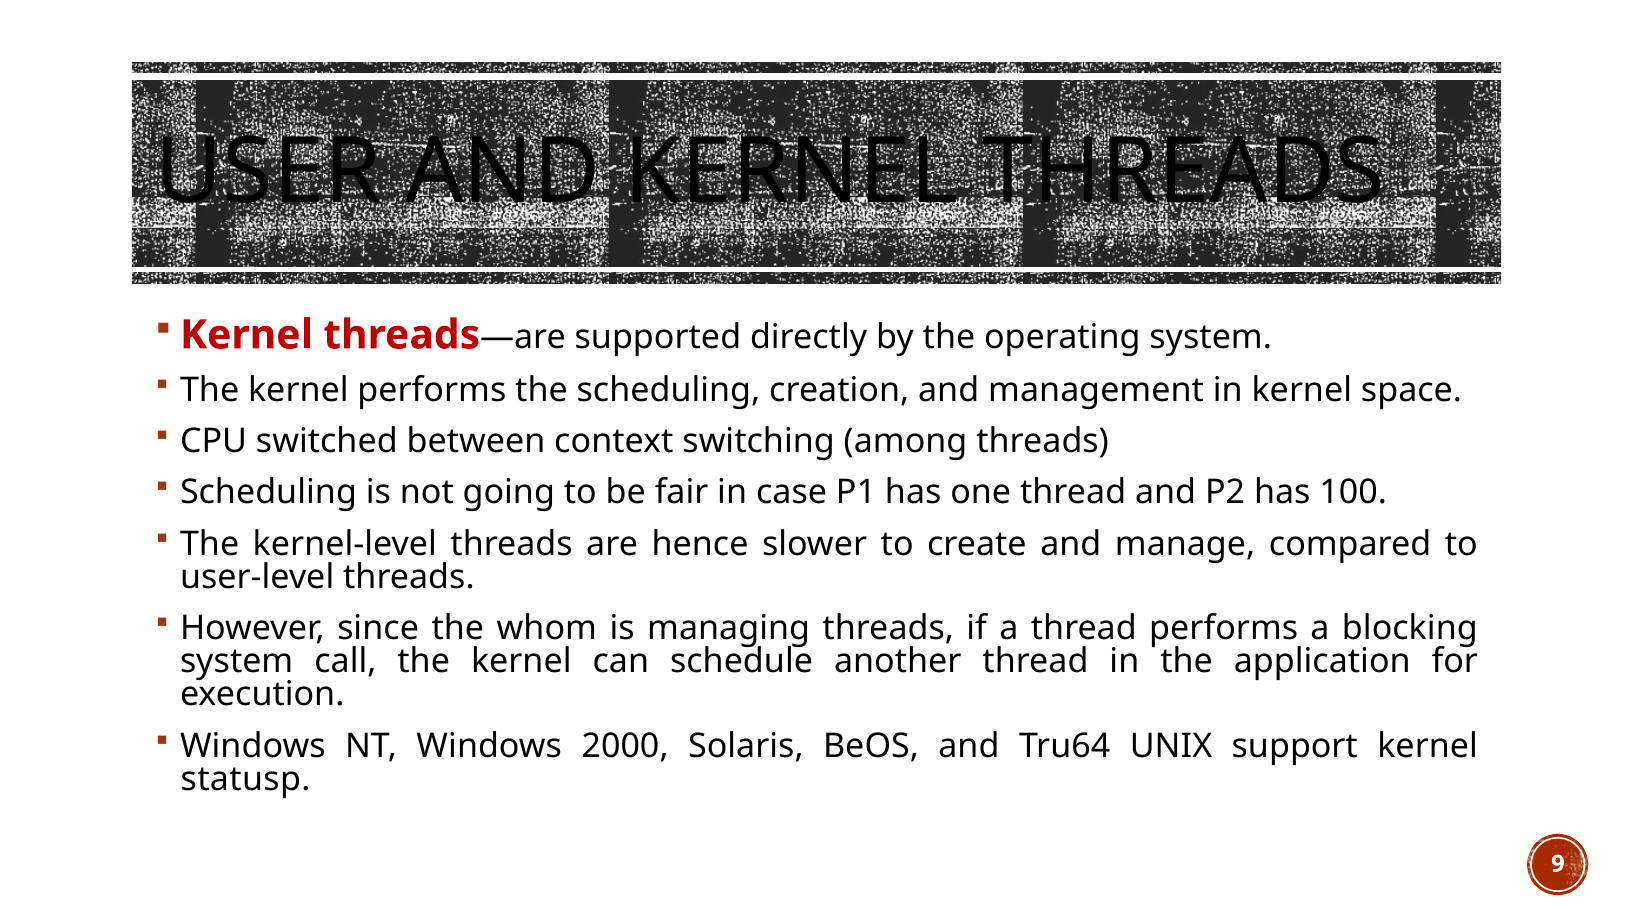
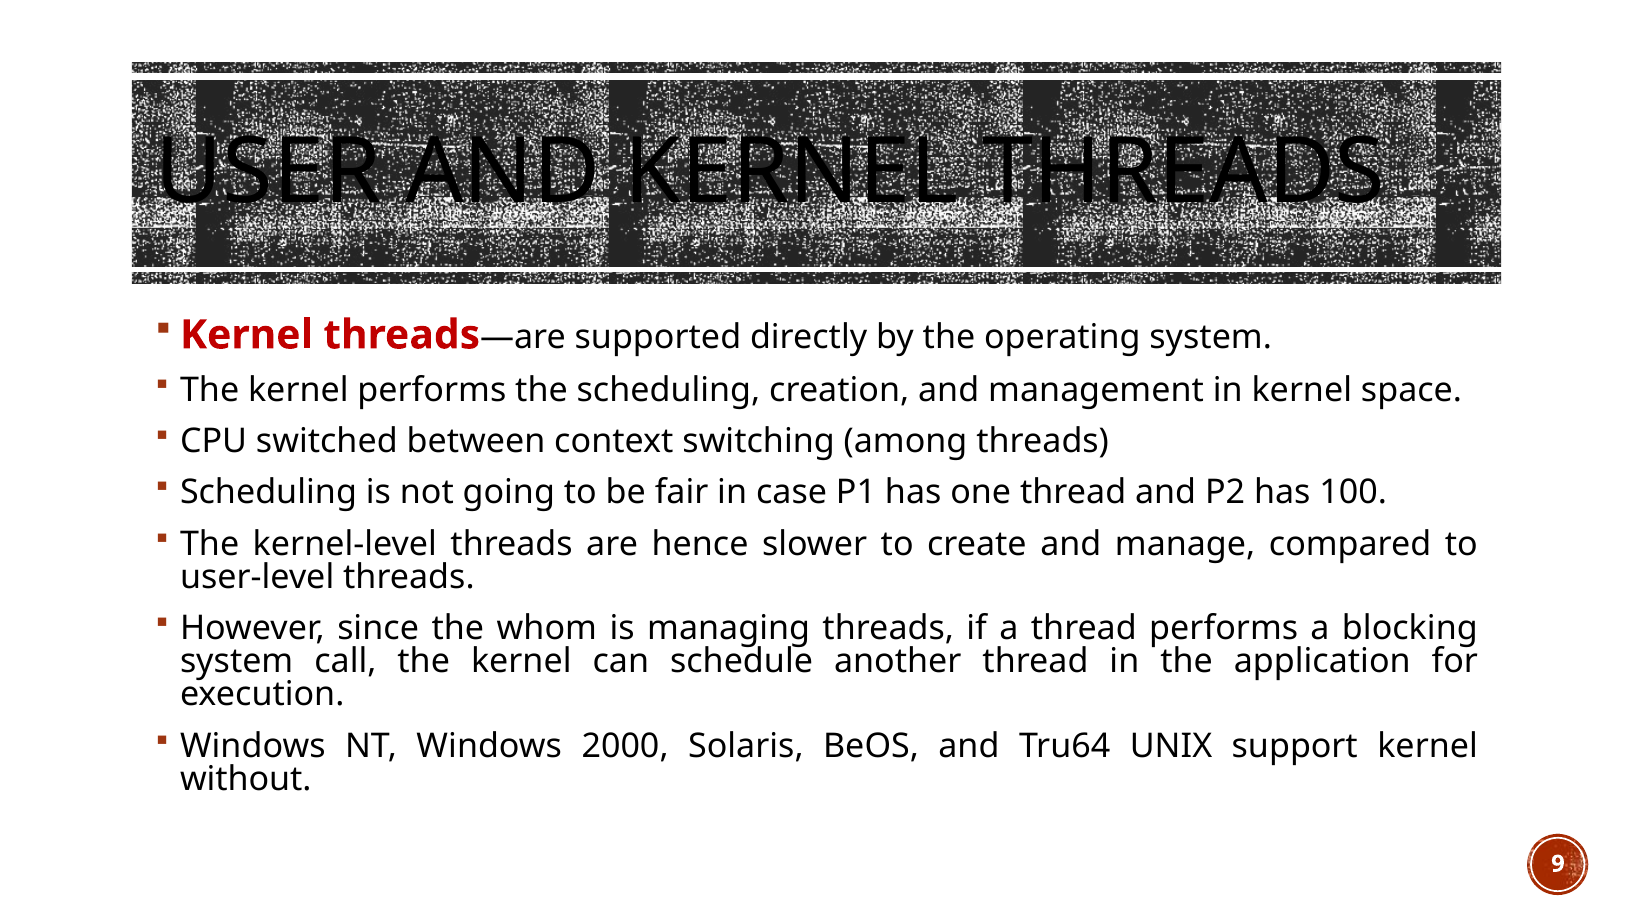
statusp: statusp -> without
